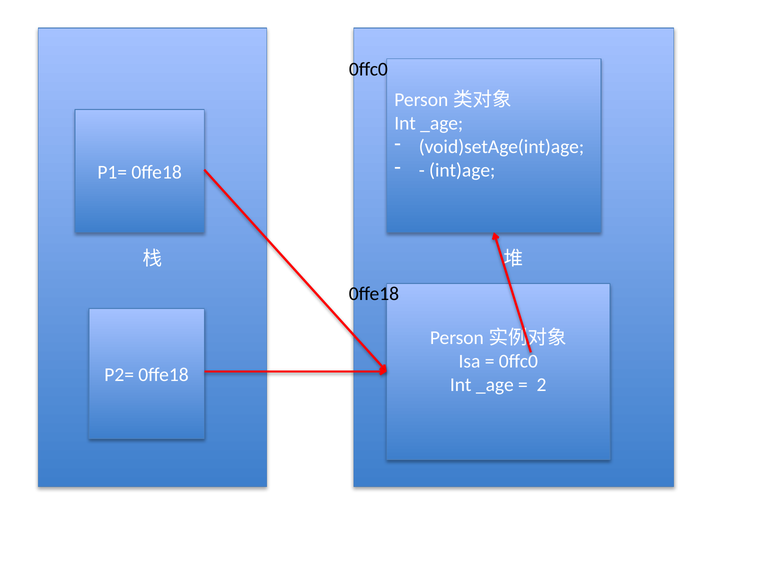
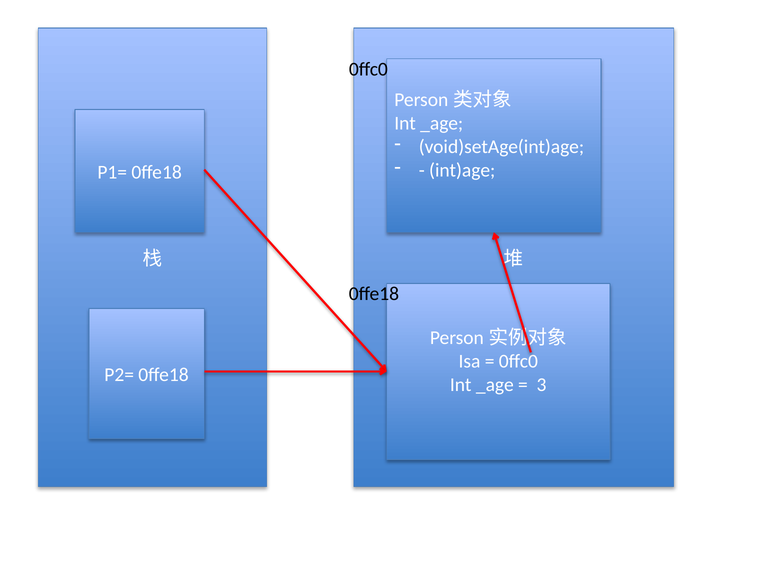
2: 2 -> 3
